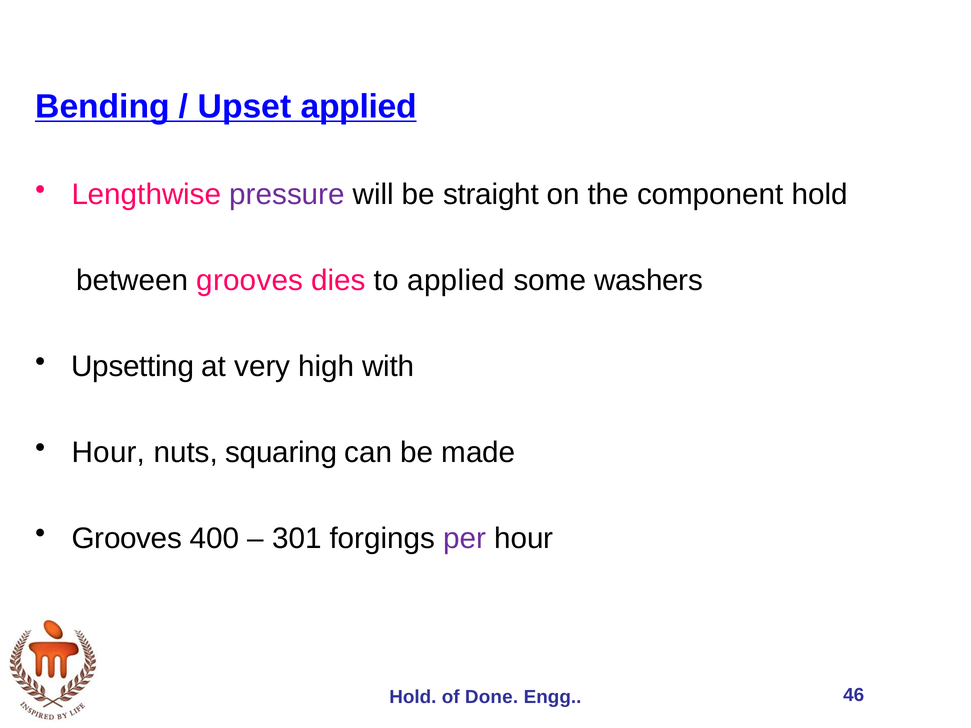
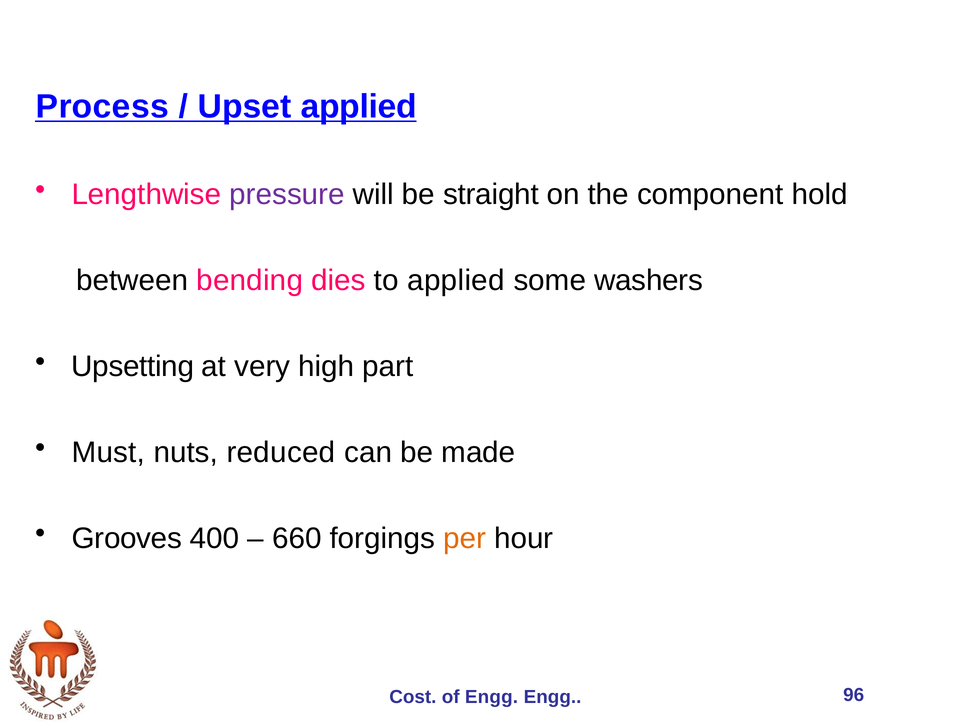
Bending: Bending -> Process
between grooves: grooves -> bending
with: with -> part
Hour at (108, 453): Hour -> Must
squaring: squaring -> reduced
301: 301 -> 660
per colour: purple -> orange
Hold at (413, 697): Hold -> Cost
of Done: Done -> Engg
46: 46 -> 96
